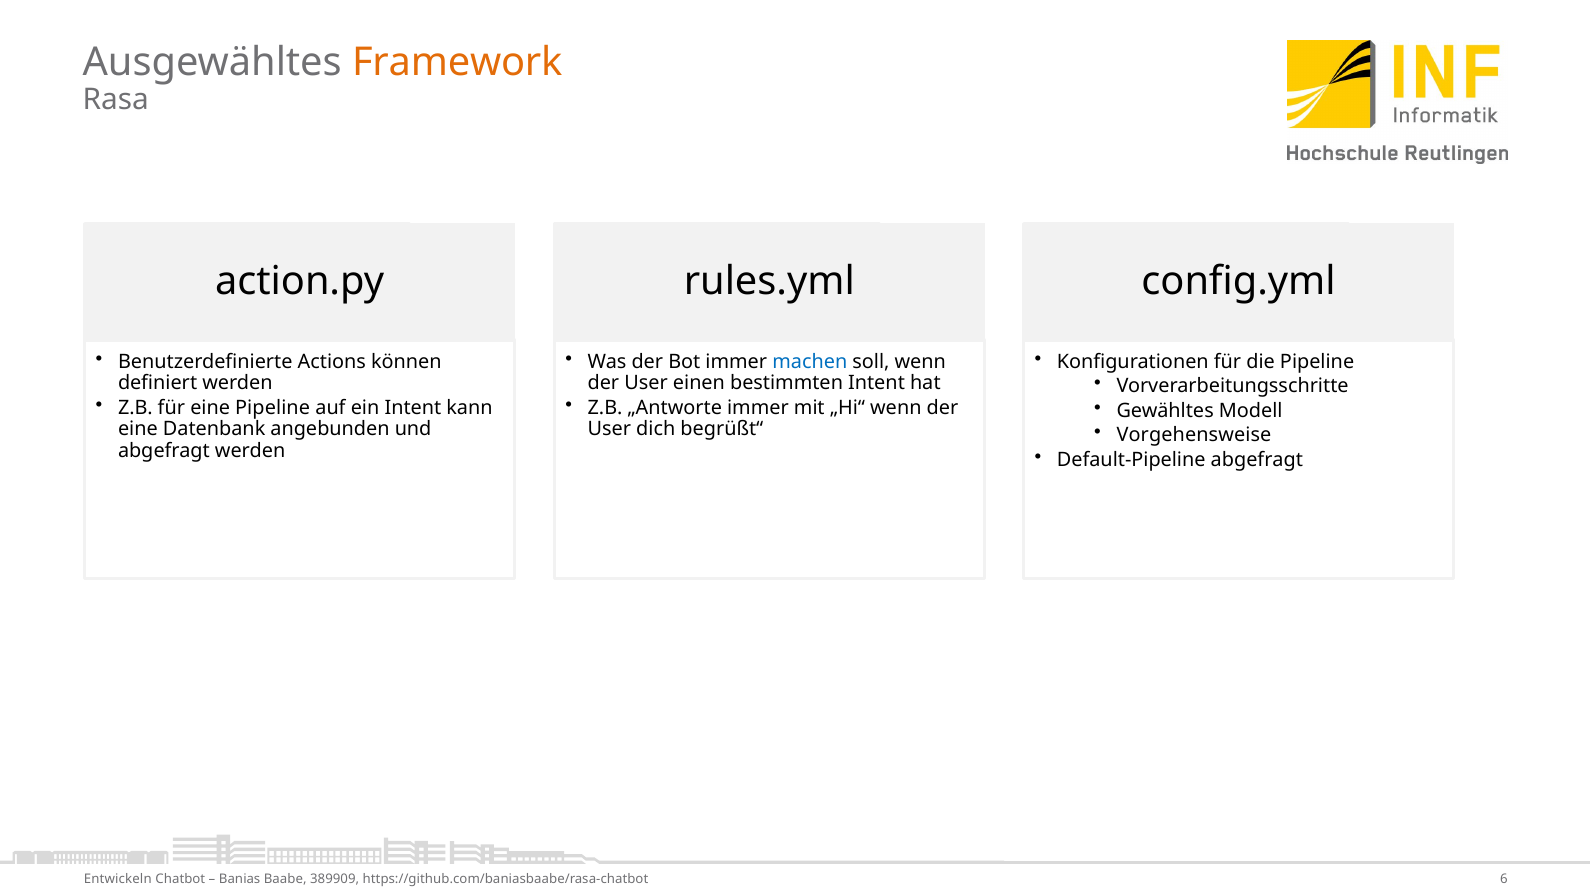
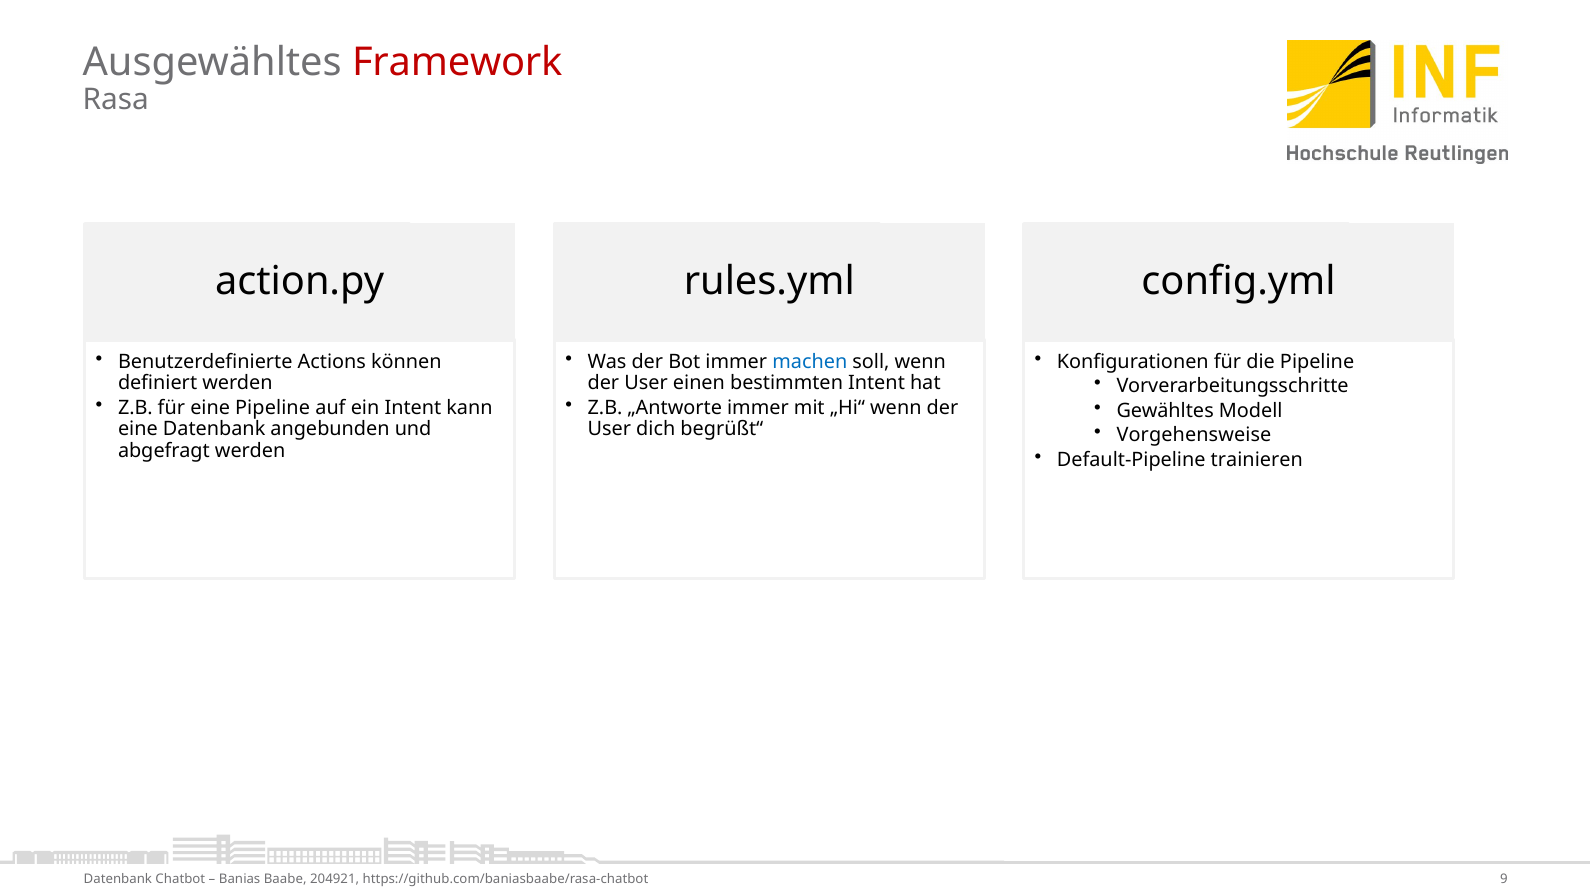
Framework colour: orange -> red
Default-Pipeline abgefragt: abgefragt -> trainieren
Entwickeln at (118, 879): Entwickeln -> Datenbank
389909: 389909 -> 204921
6: 6 -> 9
